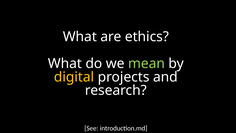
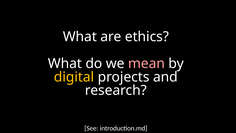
mean colour: light green -> pink
